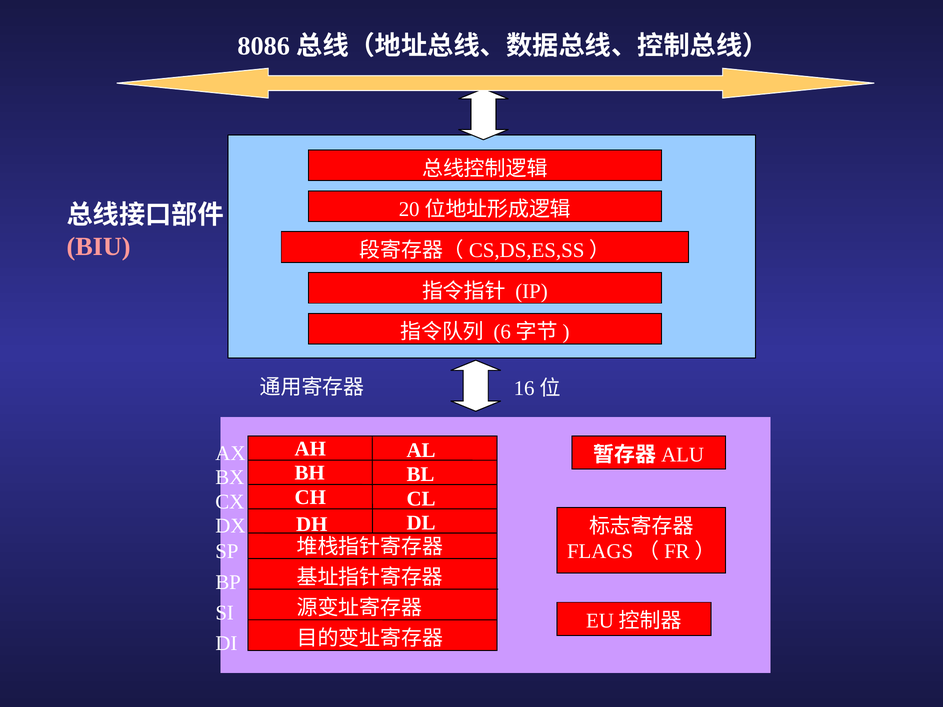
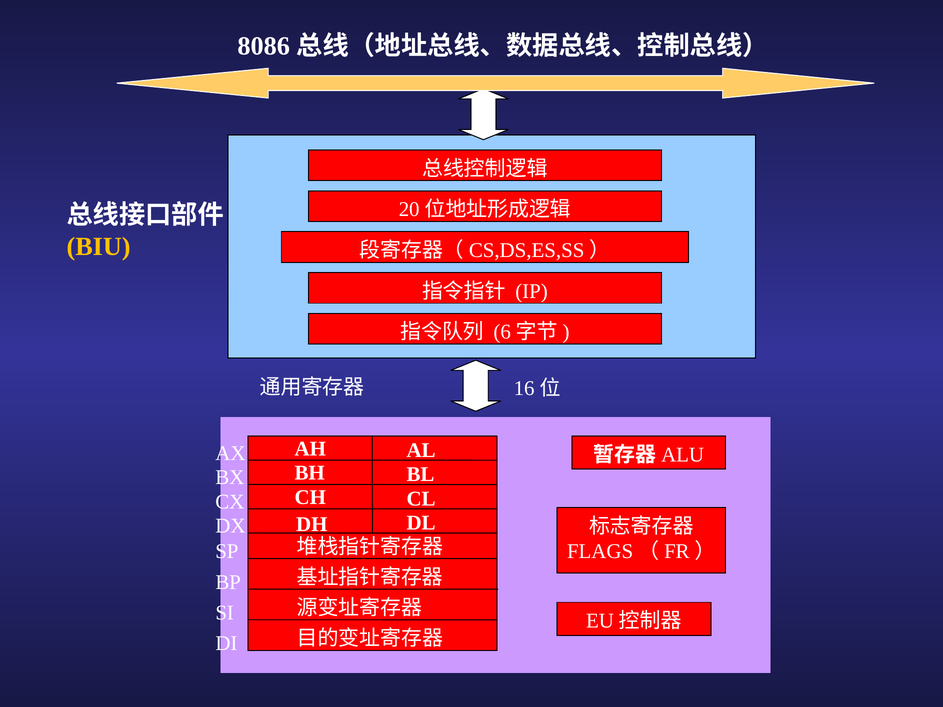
BIU colour: pink -> yellow
